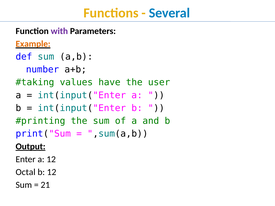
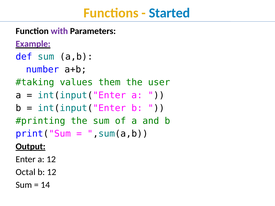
Several: Several -> Started
Example colour: orange -> purple
have: have -> them
21: 21 -> 14
